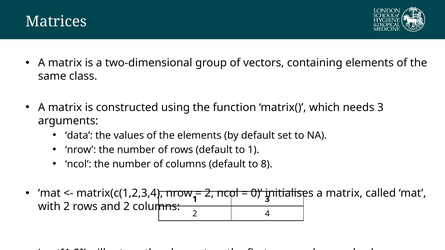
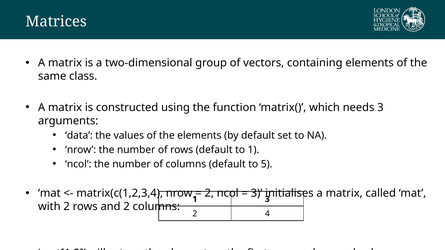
8: 8 -> 5
0 at (257, 194): 0 -> 3
